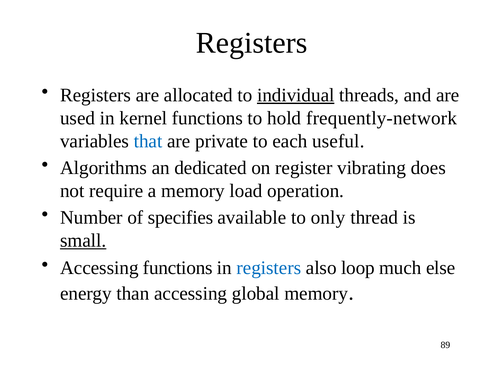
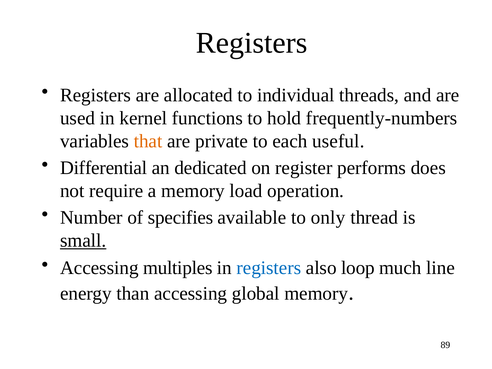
individual underline: present -> none
frequently-network: frequently-network -> frequently-numbers
that colour: blue -> orange
Algorithms: Algorithms -> Differential
vibrating: vibrating -> performs
Accessing functions: functions -> multiples
else: else -> line
